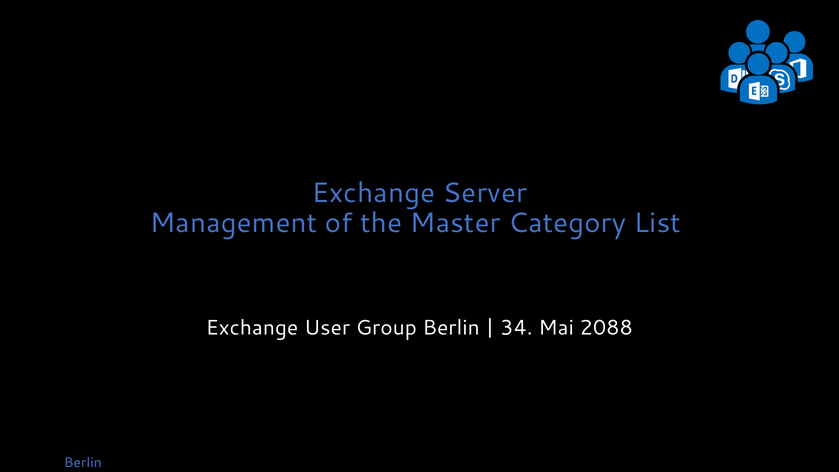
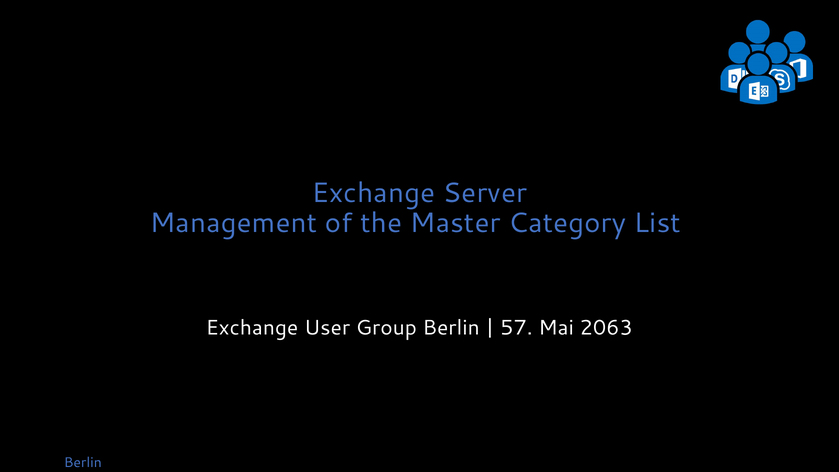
34: 34 -> 57
2088: 2088 -> 2063
